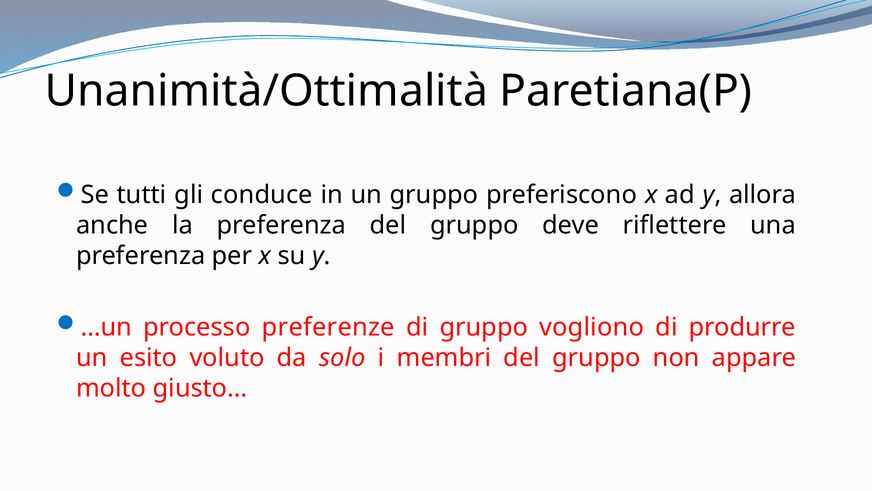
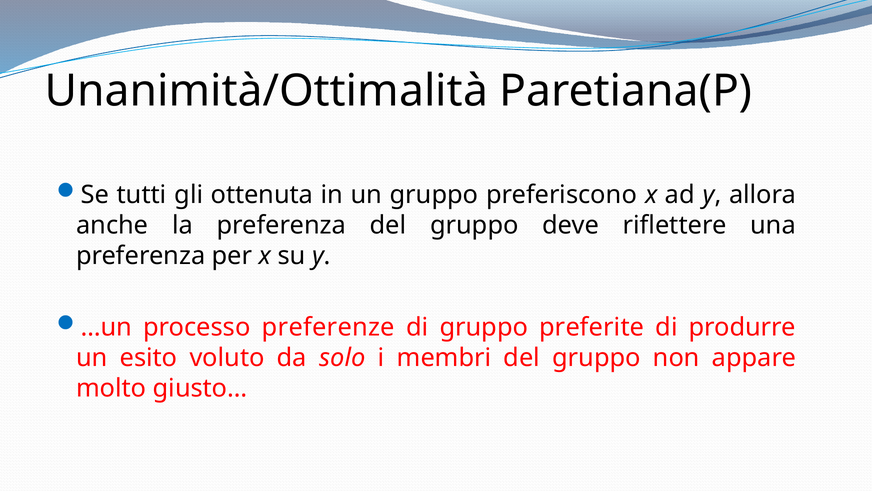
conduce: conduce -> ottenuta
vogliono: vogliono -> preferite
